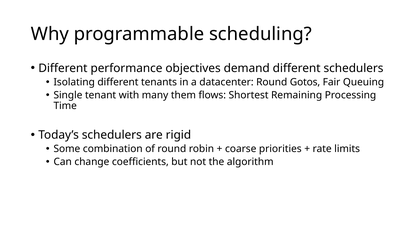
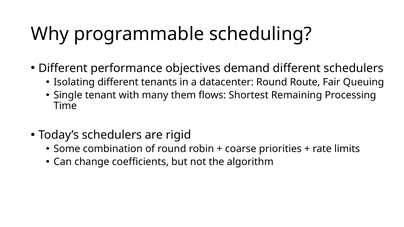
Gotos: Gotos -> Route
